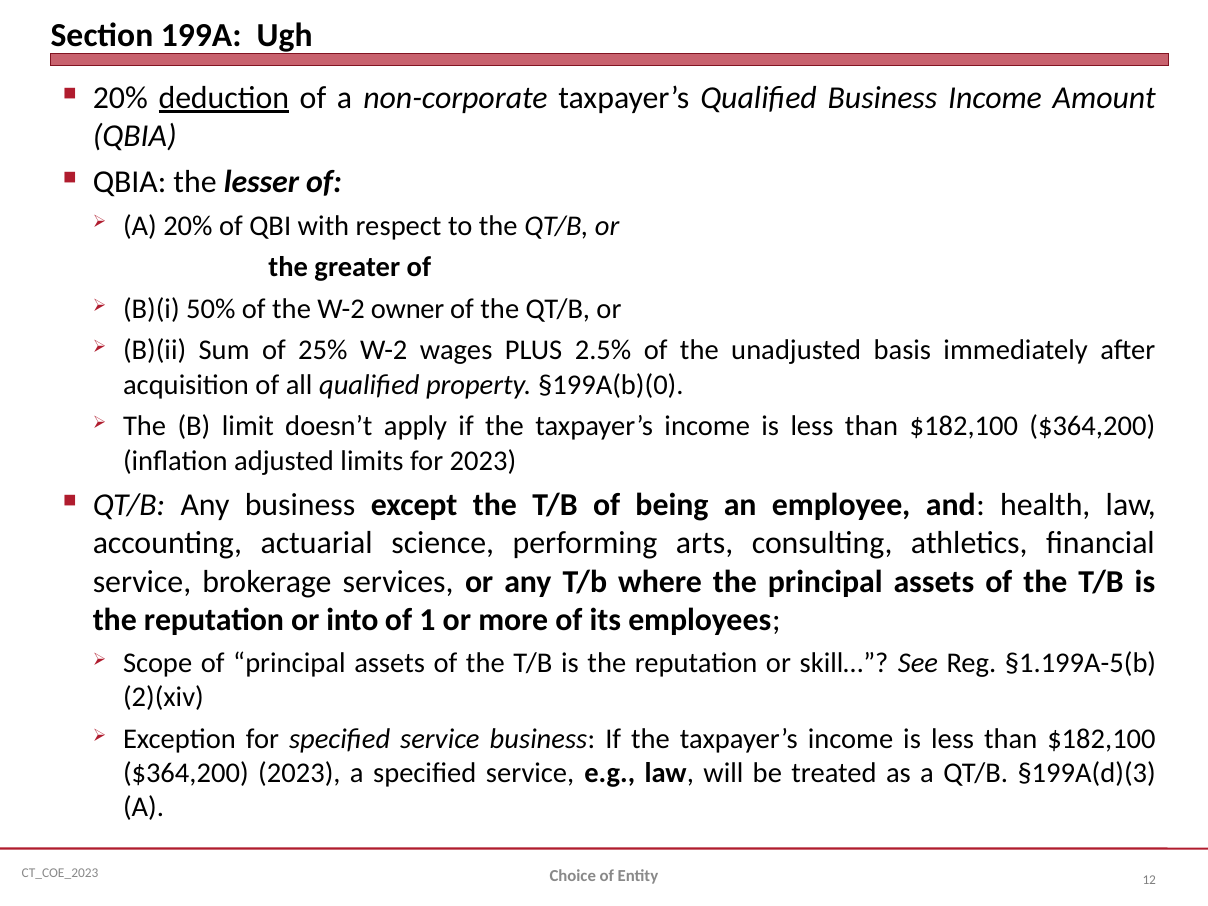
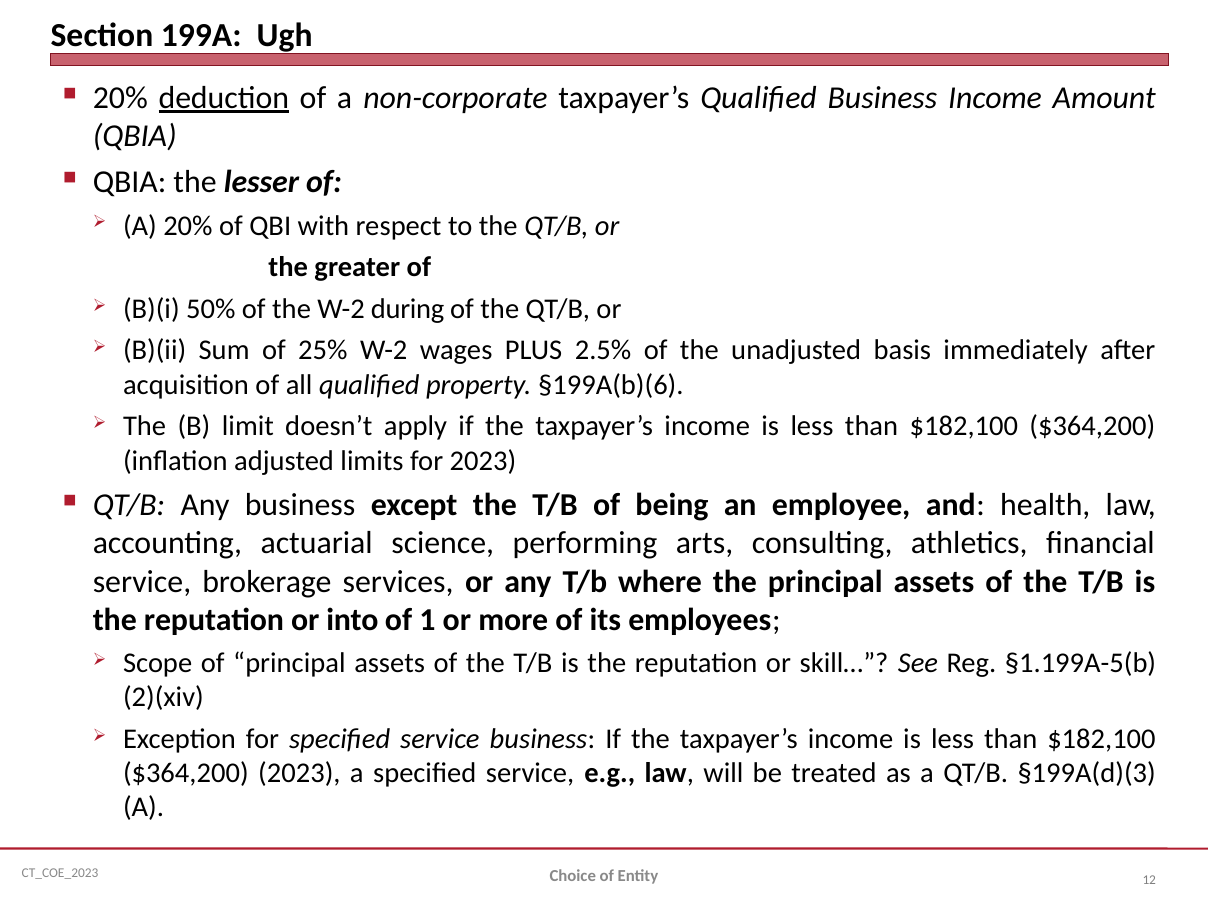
owner: owner -> during
§199A(b)(0: §199A(b)(0 -> §199A(b)(6
